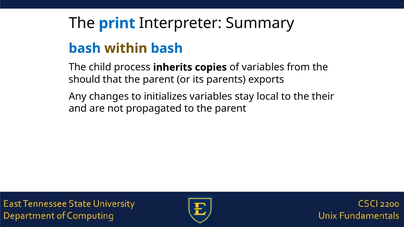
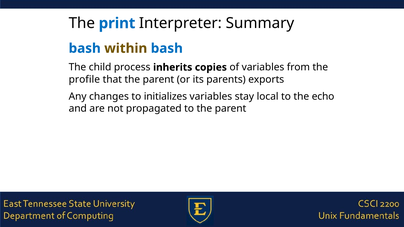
should: should -> profile
their: their -> echo
